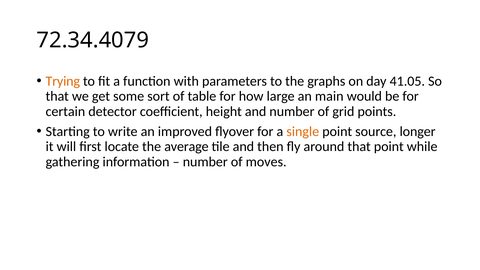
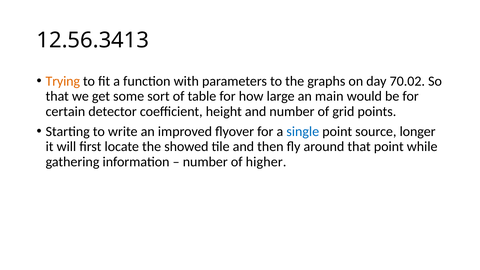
72.34.4079: 72.34.4079 -> 12.56.3413
41.05: 41.05 -> 70.02
single colour: orange -> blue
average: average -> showed
moves: moves -> higher
